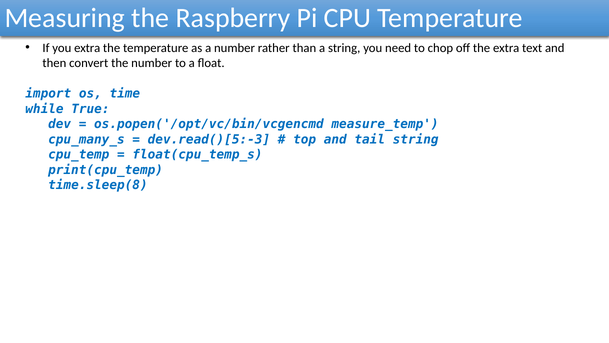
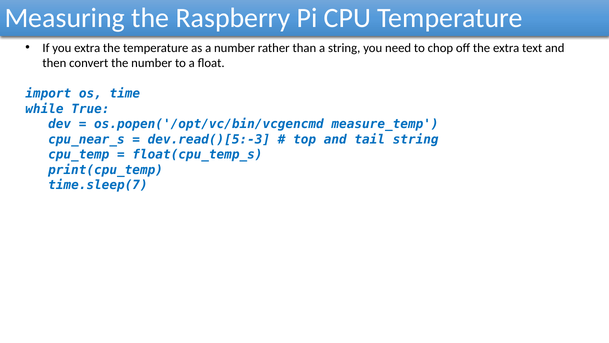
cpu_many_s: cpu_many_s -> cpu_near_s
time.sleep(8: time.sleep(8 -> time.sleep(7
